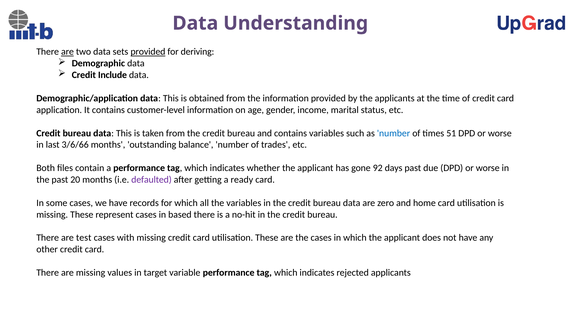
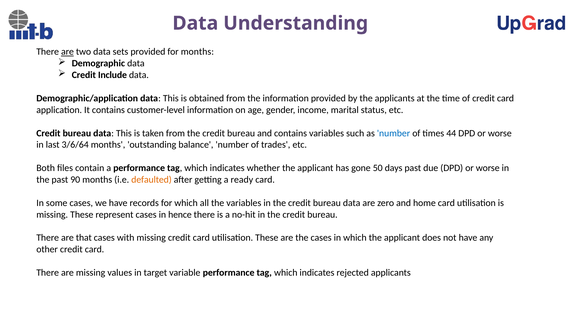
provided at (148, 52) underline: present -> none
for deriving: deriving -> months
51: 51 -> 44
3/6/66: 3/6/66 -> 3/6/64
92: 92 -> 50
20: 20 -> 90
defaulted colour: purple -> orange
based: based -> hence
test: test -> that
